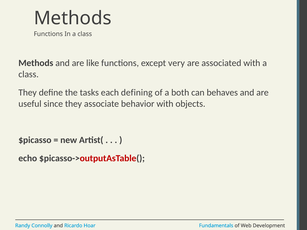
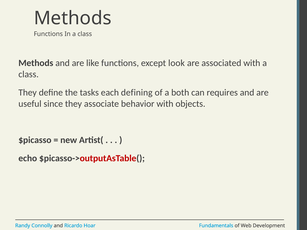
very: very -> look
behaves: behaves -> requires
